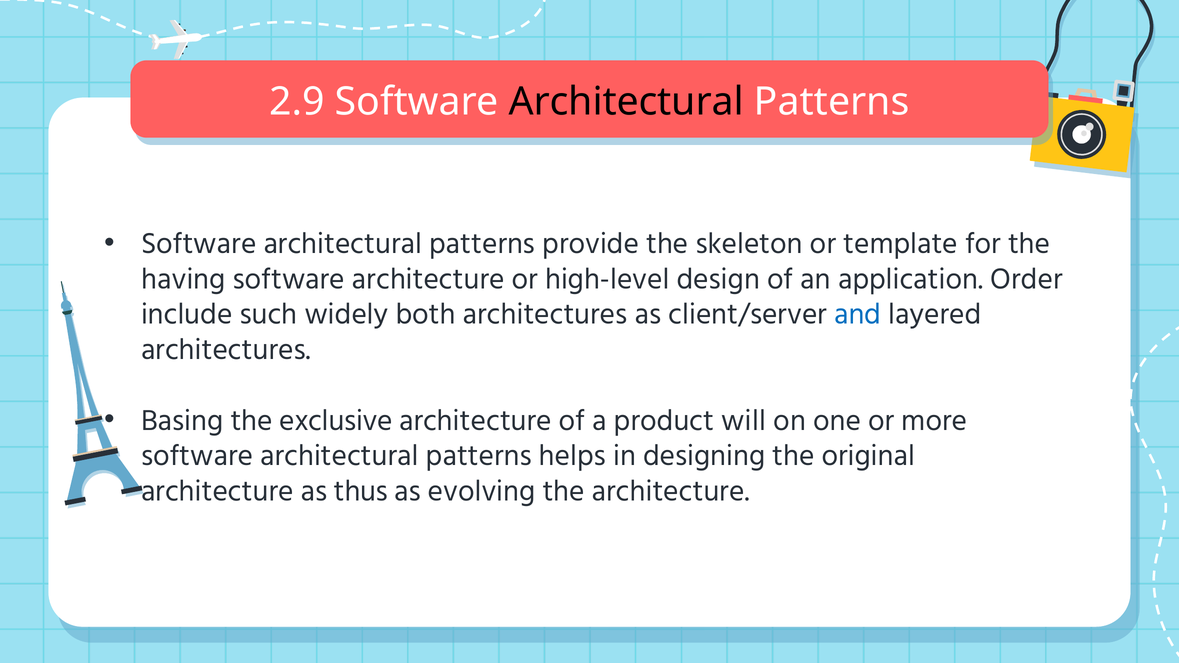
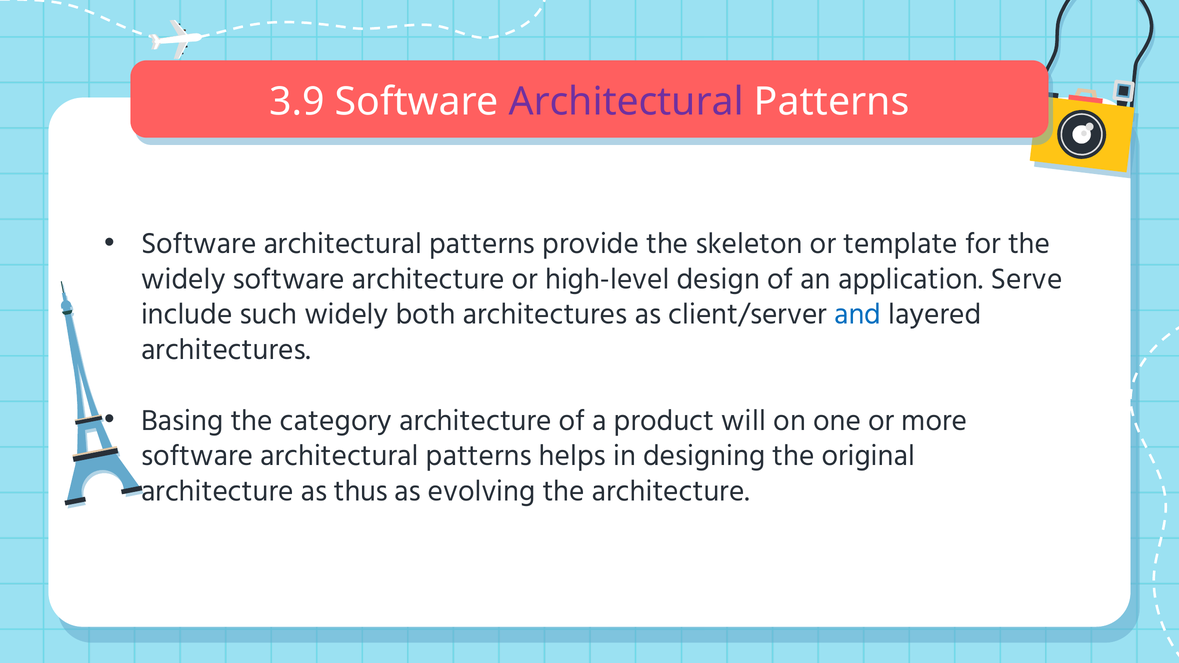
2.9: 2.9 -> 3.9
Architectural at (626, 102) colour: black -> purple
having at (183, 279): having -> widely
Order: Order -> Serve
exclusive: exclusive -> category
